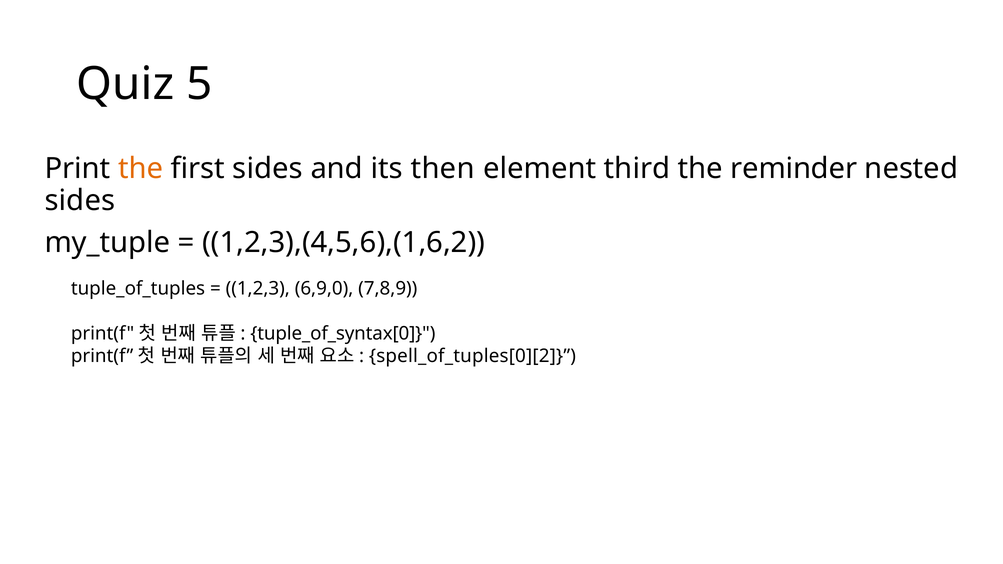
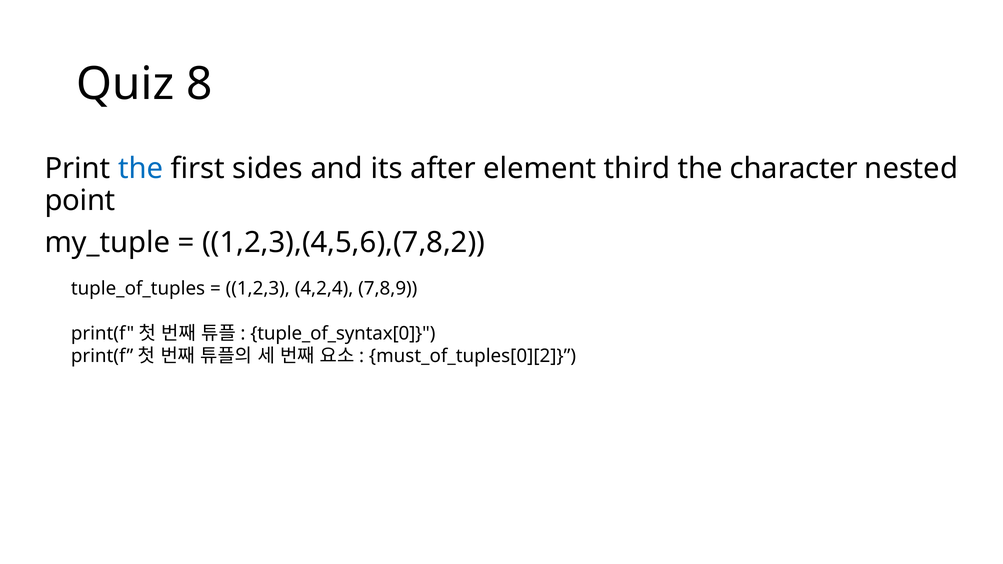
5: 5 -> 8
the at (141, 169) colour: orange -> blue
then: then -> after
reminder: reminder -> character
sides at (80, 200): sides -> point
1,2,3),(4,5,6),(1,6,2: 1,2,3),(4,5,6),(1,6,2 -> 1,2,3),(4,5,6),(7,8,2
6,9,0: 6,9,0 -> 4,2,4
spell_of_tuples[0][2: spell_of_tuples[0][2 -> must_of_tuples[0][2
